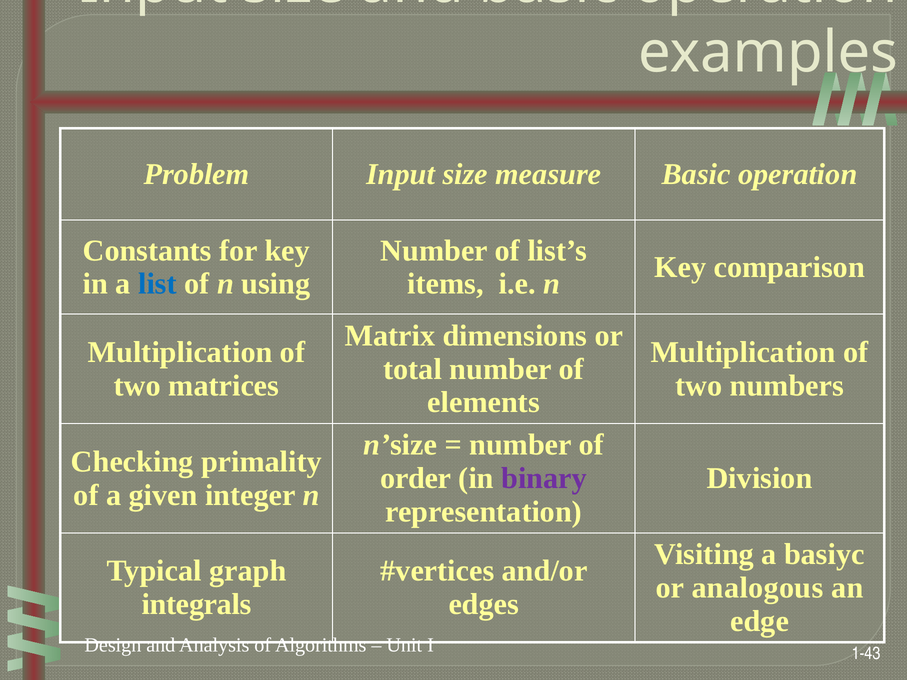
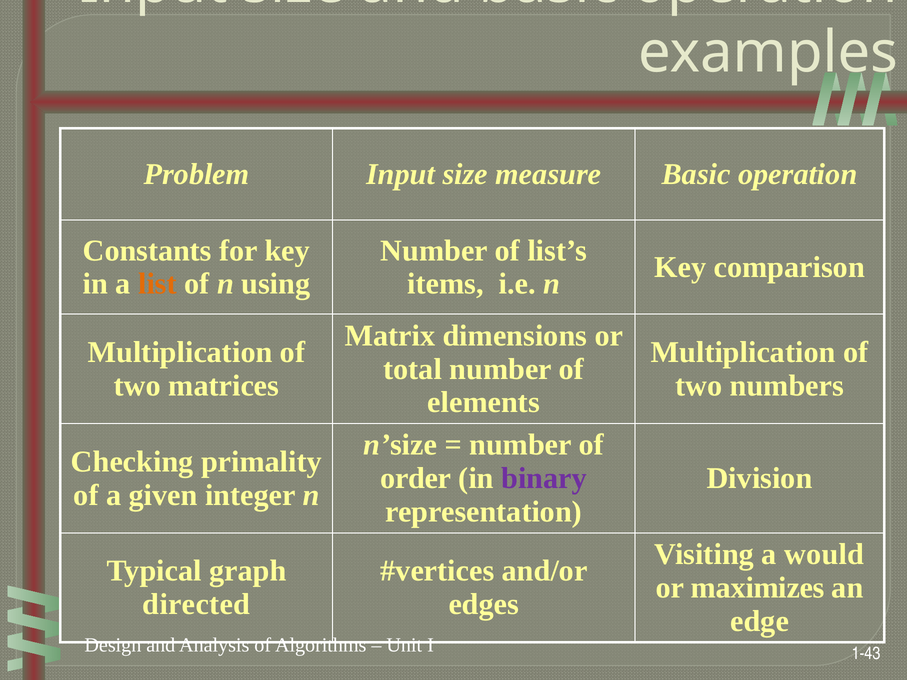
list colour: blue -> orange
basiyc: basiyc -> would
analogous: analogous -> maximizes
integrals: integrals -> directed
